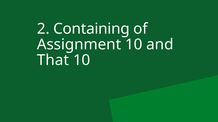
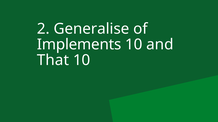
Containing: Containing -> Generalise
Assignment: Assignment -> Implements
